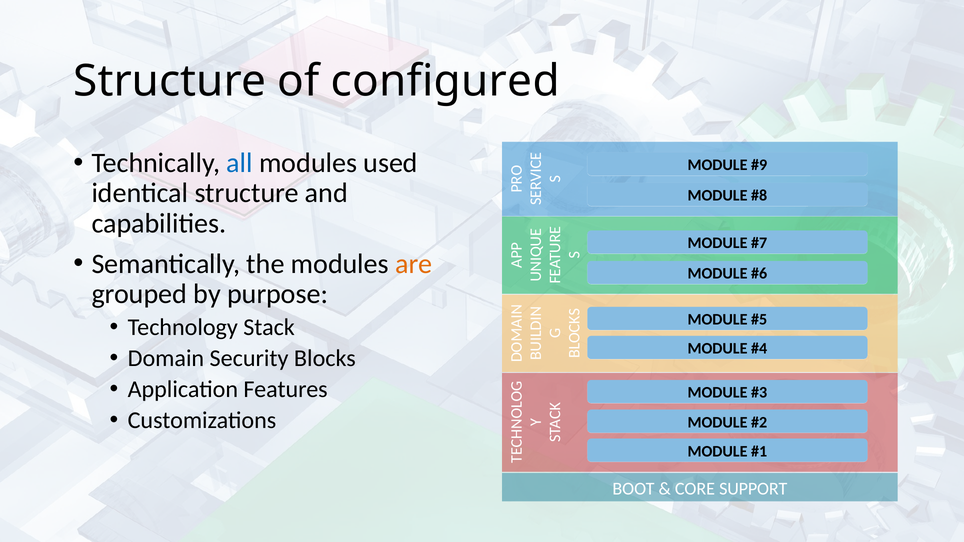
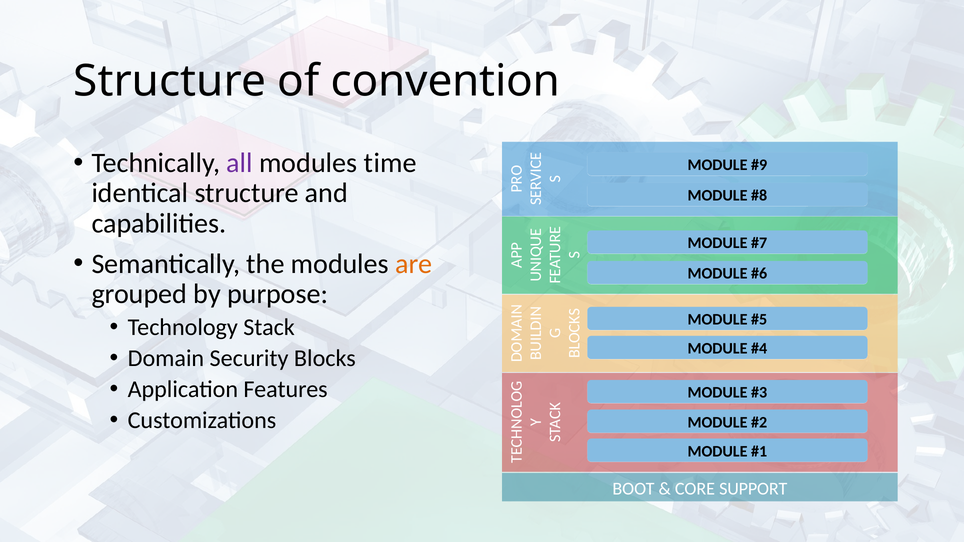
configured: configured -> convention
all colour: blue -> purple
used: used -> time
